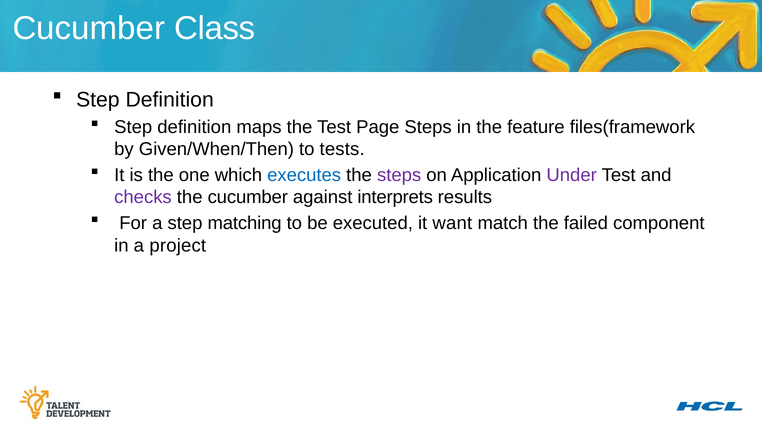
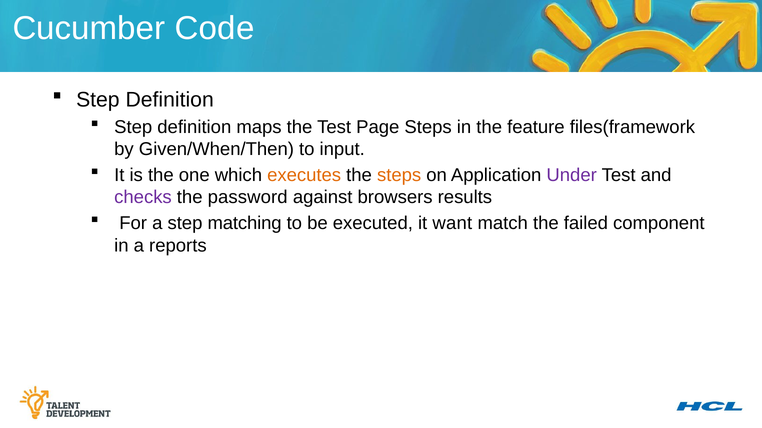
Class: Class -> Code
tests: tests -> input
executes colour: blue -> orange
steps at (399, 175) colour: purple -> orange
the cucumber: cucumber -> password
interprets: interprets -> browsers
project: project -> reports
